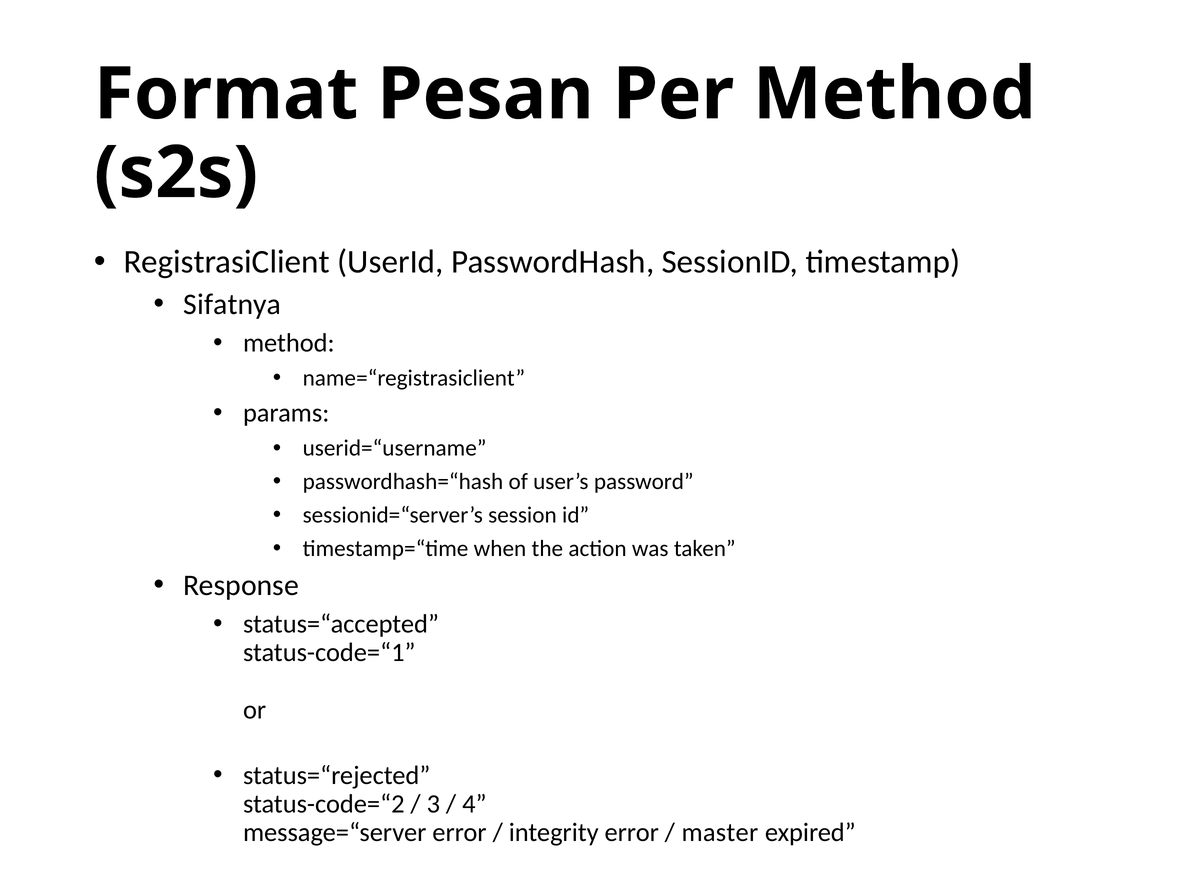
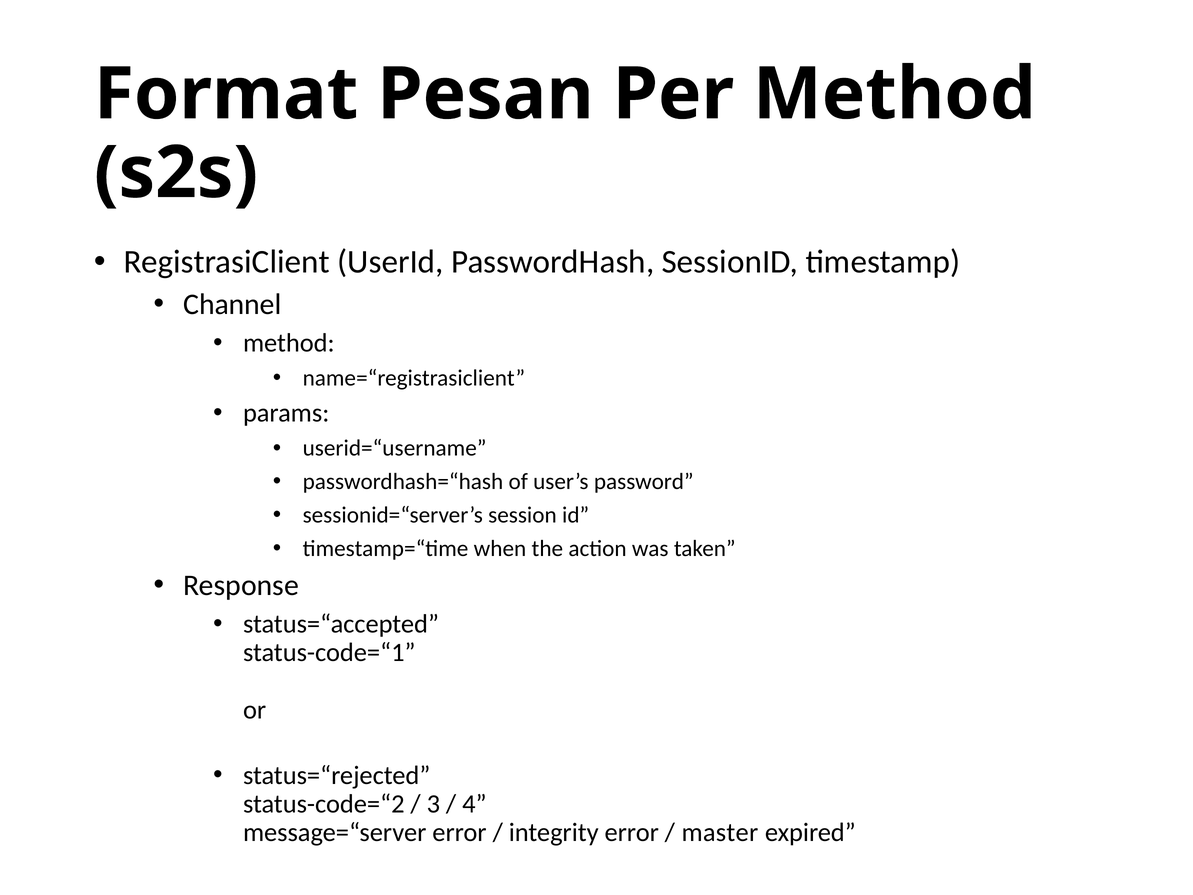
Sifatnya: Sifatnya -> Channel
